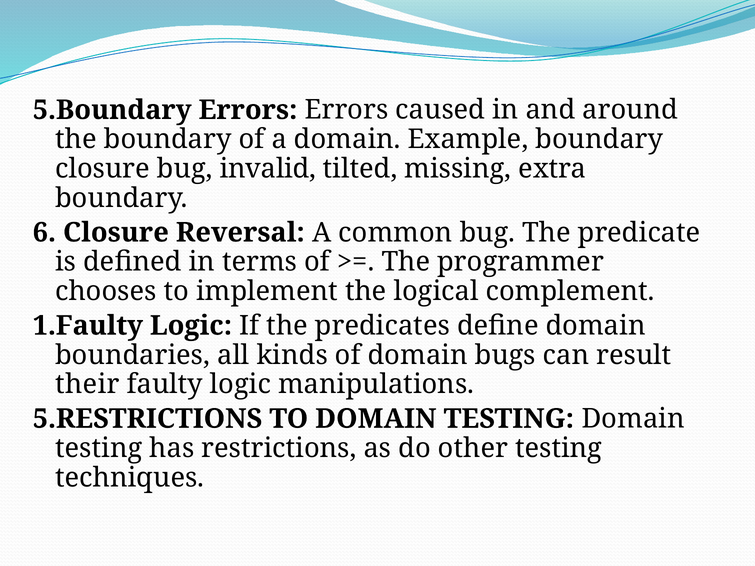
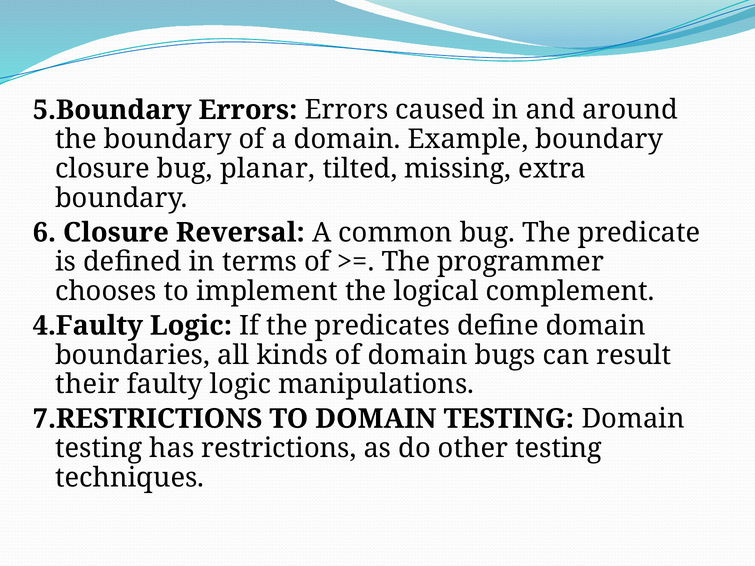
invalid: invalid -> planar
1.Faulty: 1.Faulty -> 4.Faulty
5.RESTRICTIONS: 5.RESTRICTIONS -> 7.RESTRICTIONS
